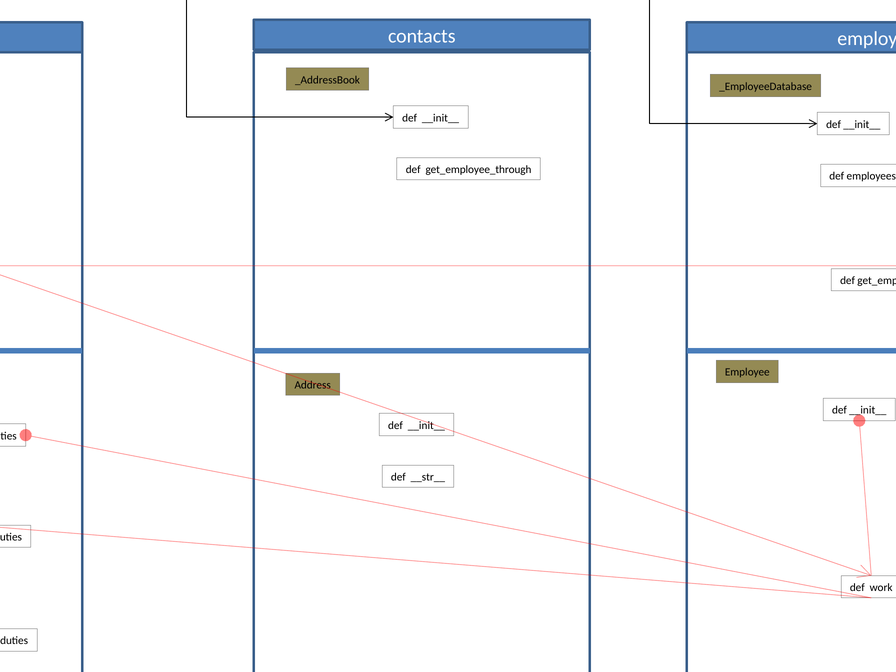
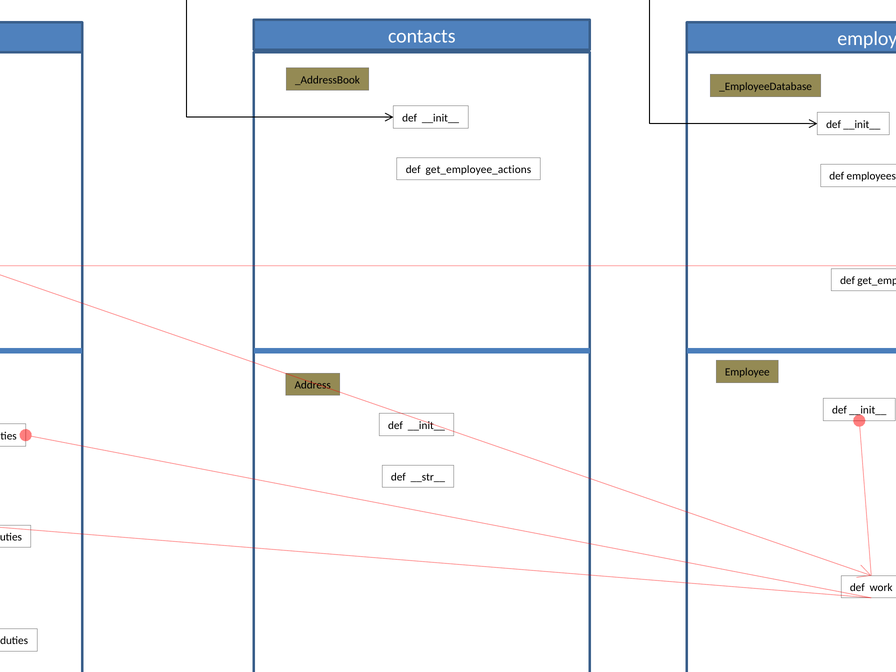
get_employee_through: get_employee_through -> get_employee_actions
